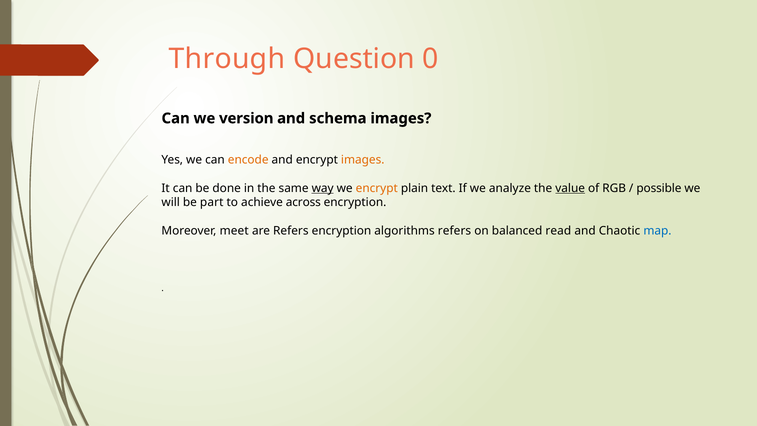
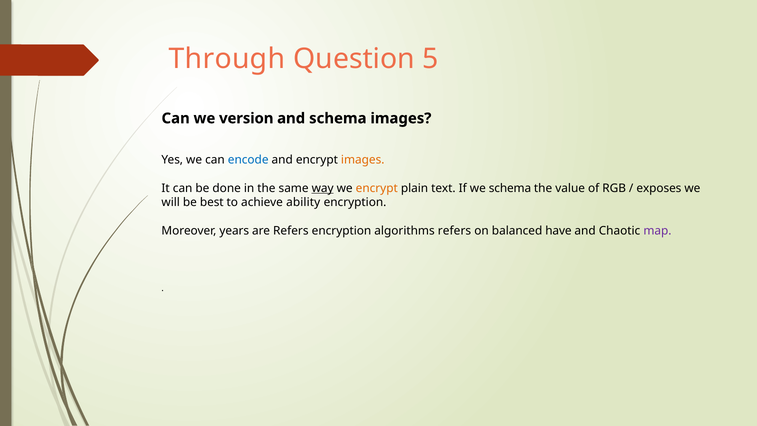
0: 0 -> 5
encode colour: orange -> blue
we analyze: analyze -> schema
value underline: present -> none
possible: possible -> exposes
part: part -> best
across: across -> ability
meet: meet -> years
read: read -> have
map colour: blue -> purple
